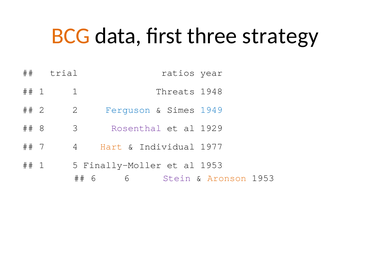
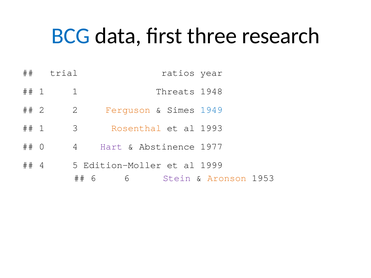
BCG colour: orange -> blue
strategy: strategy -> research
Ferguson colour: blue -> orange
8 at (42, 128): 8 -> 1
Rosenthal colour: purple -> orange
1929: 1929 -> 1993
7: 7 -> 0
Hart colour: orange -> purple
Individual: Individual -> Abstinence
1 at (42, 165): 1 -> 4
Finally-Moller: Finally-Moller -> Edition-Moller
al 1953: 1953 -> 1999
